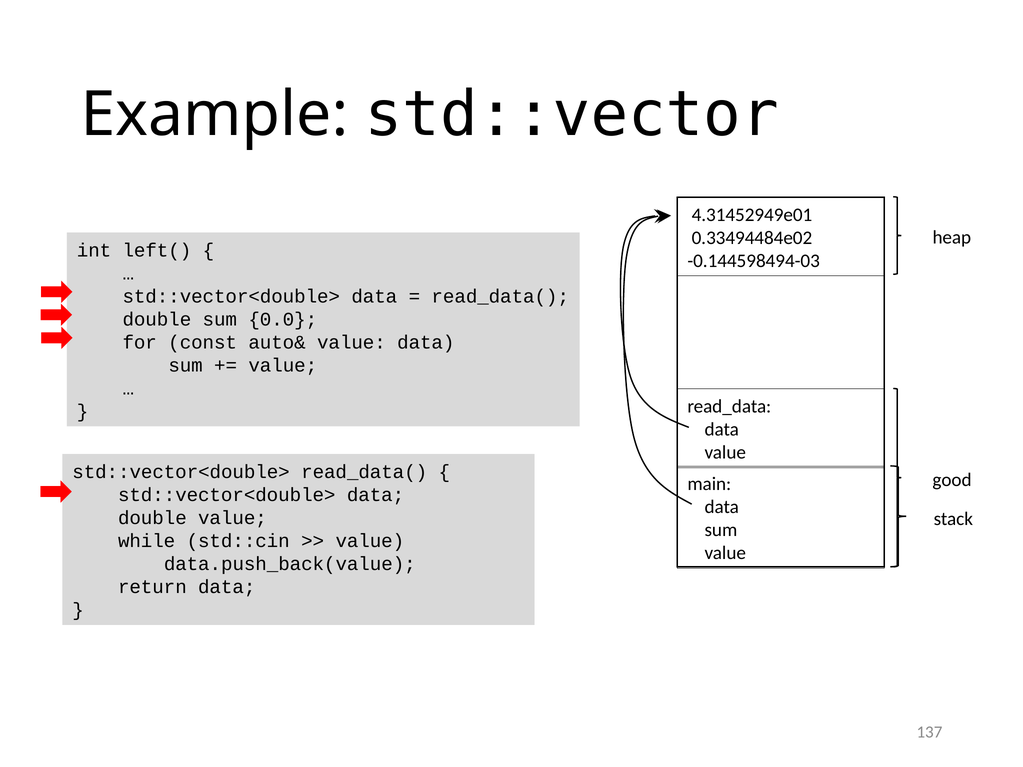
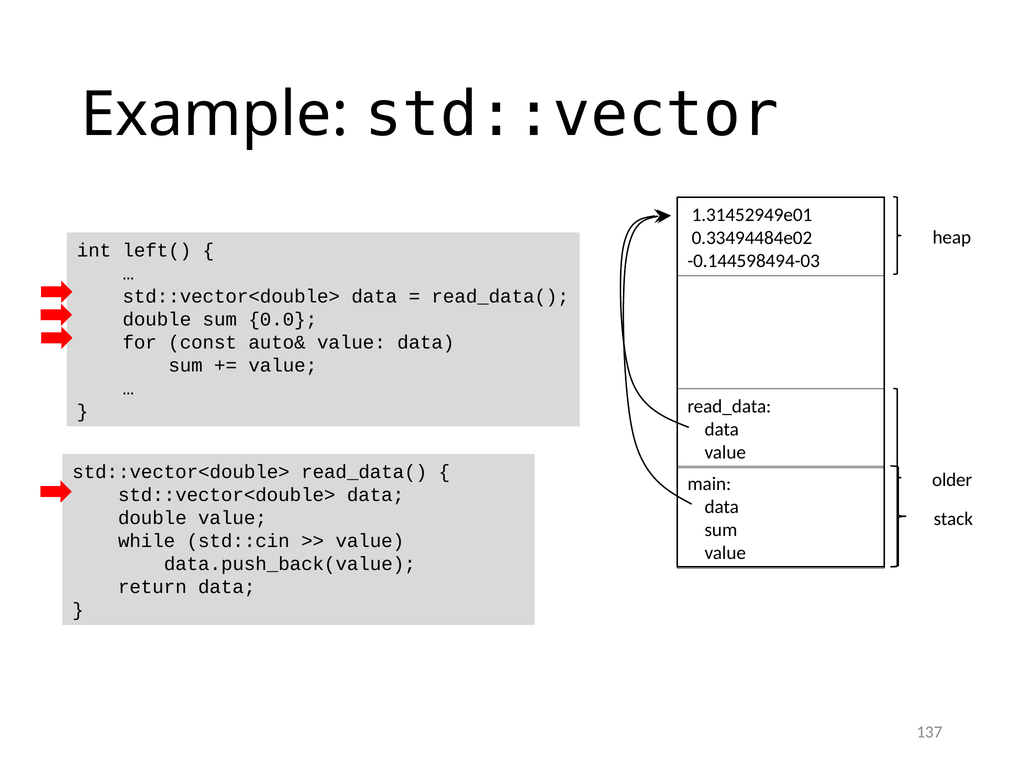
4.31452949e01: 4.31452949e01 -> 1.31452949e01
good: good -> older
